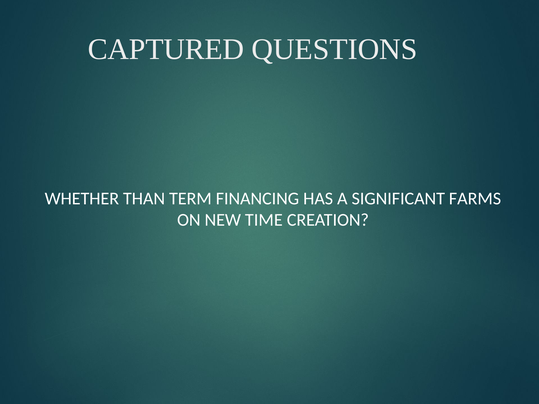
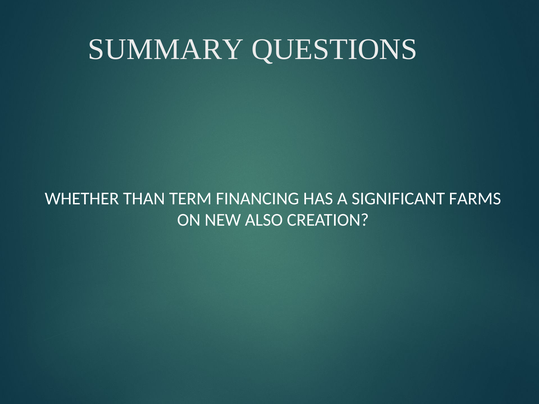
CAPTURED: CAPTURED -> SUMMARY
TIME: TIME -> ALSO
